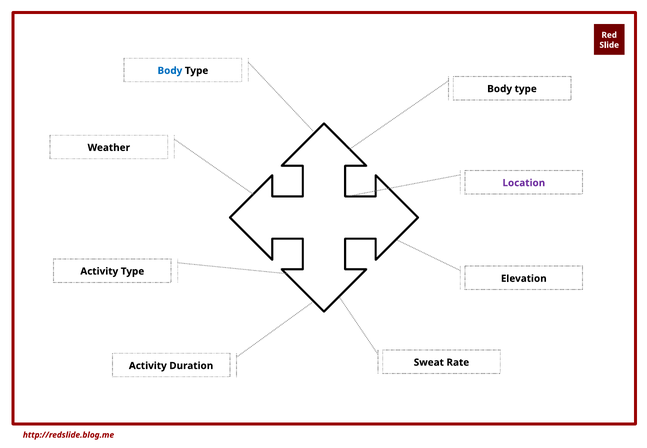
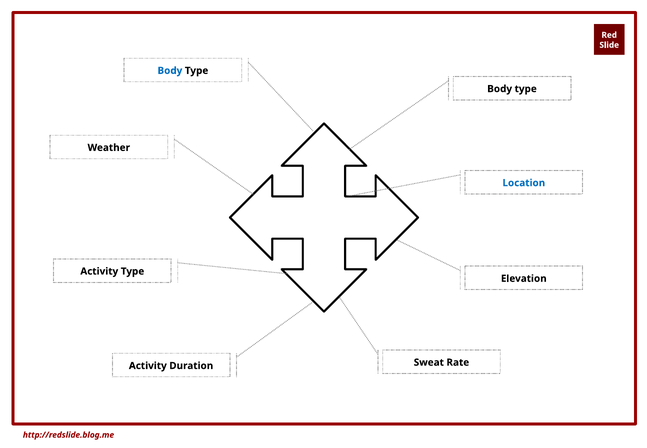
Location colour: purple -> blue
